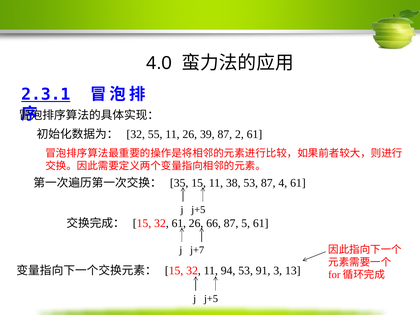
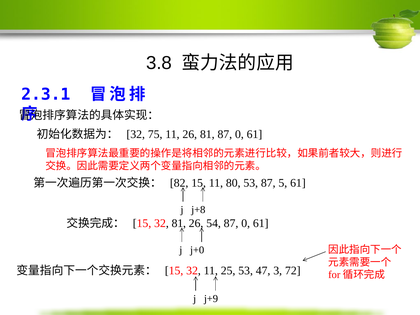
4.0: 4.0 -> 3.8
2.3.1 underline: present -> none
55: 55 -> 75
26 39: 39 -> 81
2 at (239, 134): 2 -> 0
35: 35 -> 82
38: 38 -> 80
4: 4 -> 5
j+5 at (198, 210): j+5 -> j+8
32 61: 61 -> 81
66: 66 -> 54
5 at (246, 223): 5 -> 0
j+7: j+7 -> j+0
94: 94 -> 25
91: 91 -> 47
13: 13 -> 72
j+5 at (211, 299): j+5 -> j+9
